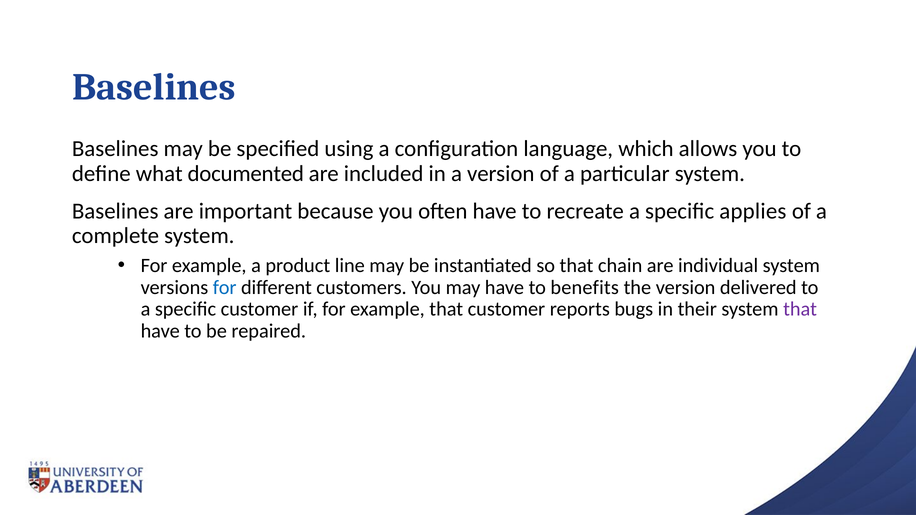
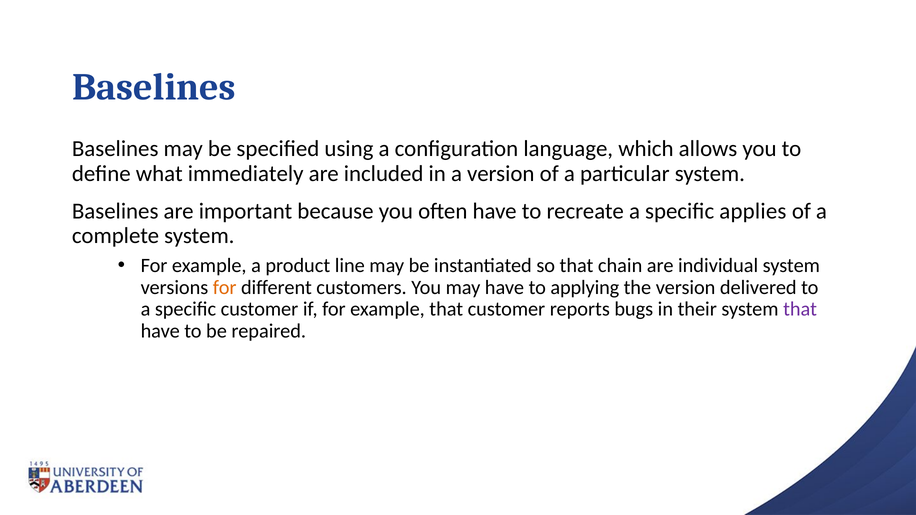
documented: documented -> immediately
for at (225, 287) colour: blue -> orange
benefits: benefits -> applying
